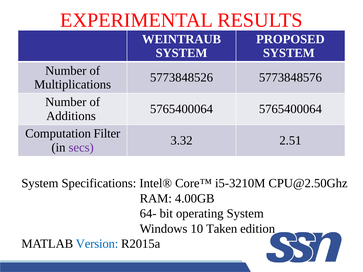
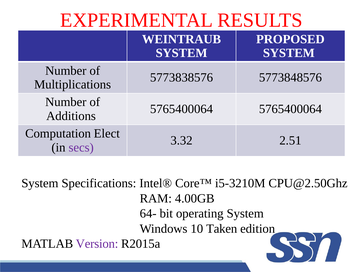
5773848526: 5773848526 -> 5773838576
Filter: Filter -> Elect
Version colour: blue -> purple
